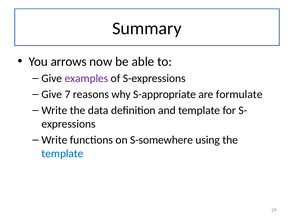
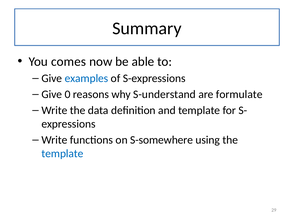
arrows: arrows -> comes
examples colour: purple -> blue
7: 7 -> 0
S-appropriate: S-appropriate -> S-understand
